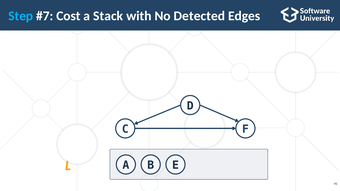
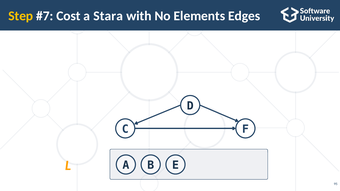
Step colour: light blue -> yellow
Stack: Stack -> Stara
Detected: Detected -> Elements
